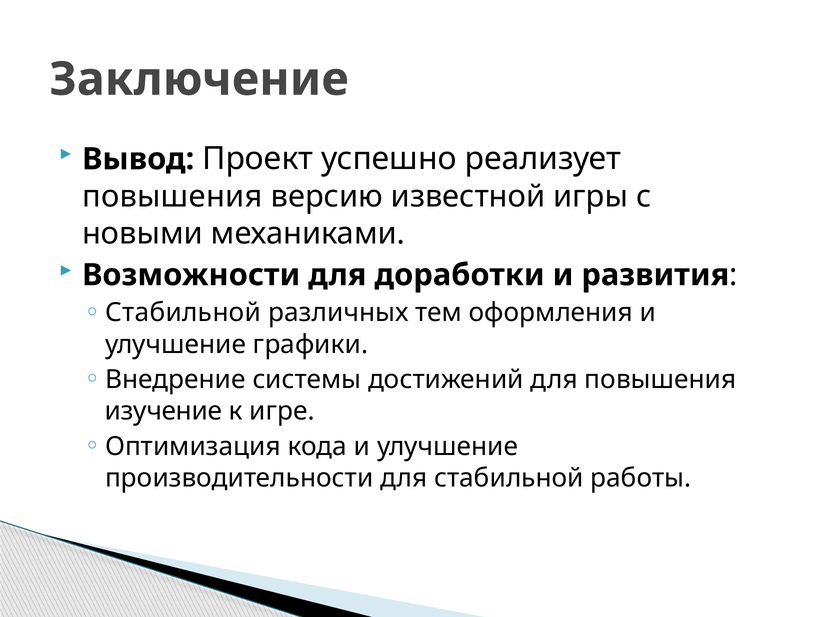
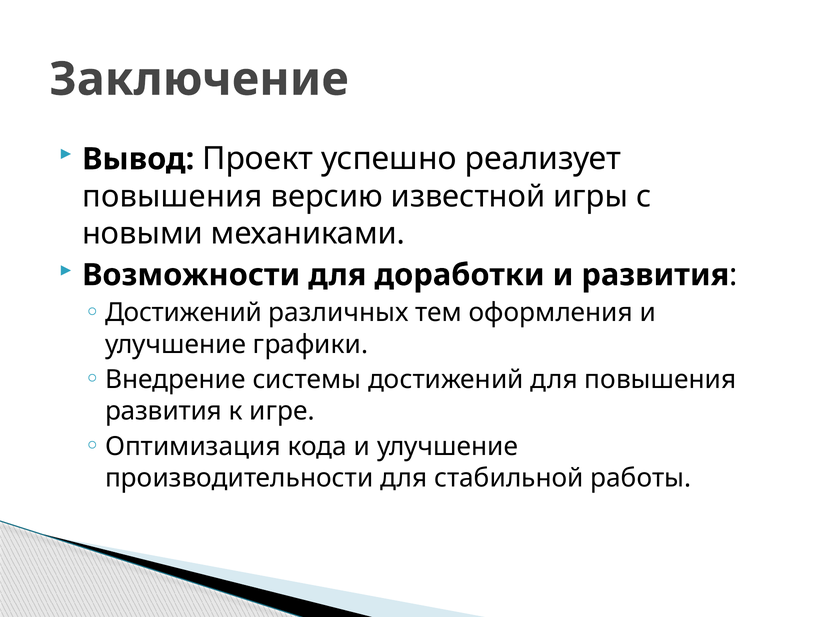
Стабильной at (183, 312): Стабильной -> Достижений
изучение at (164, 411): изучение -> развития
